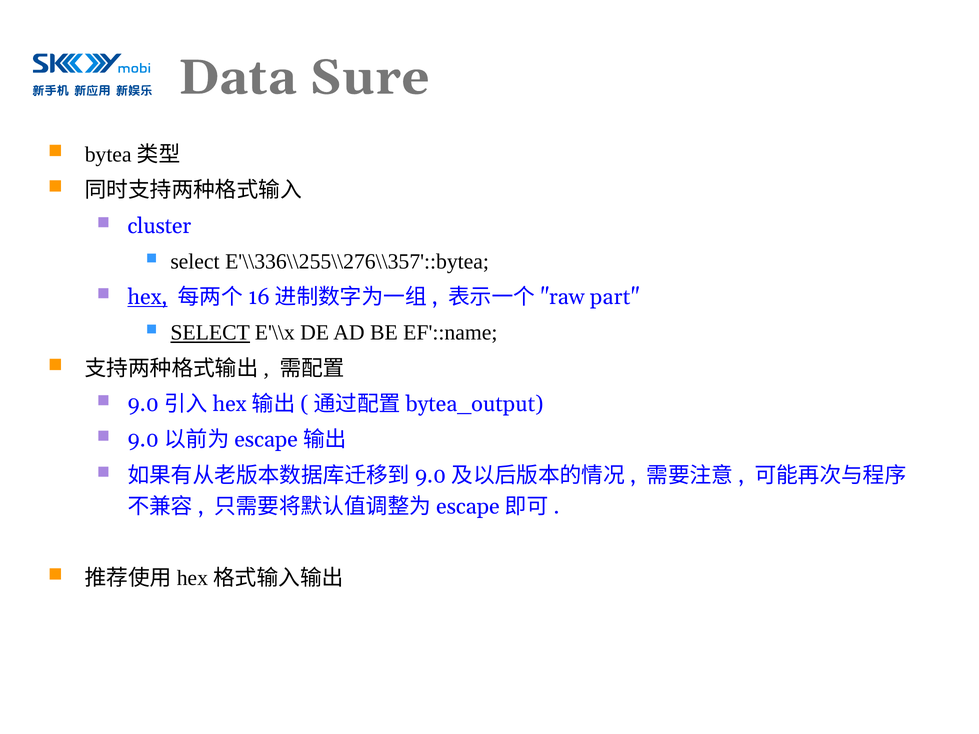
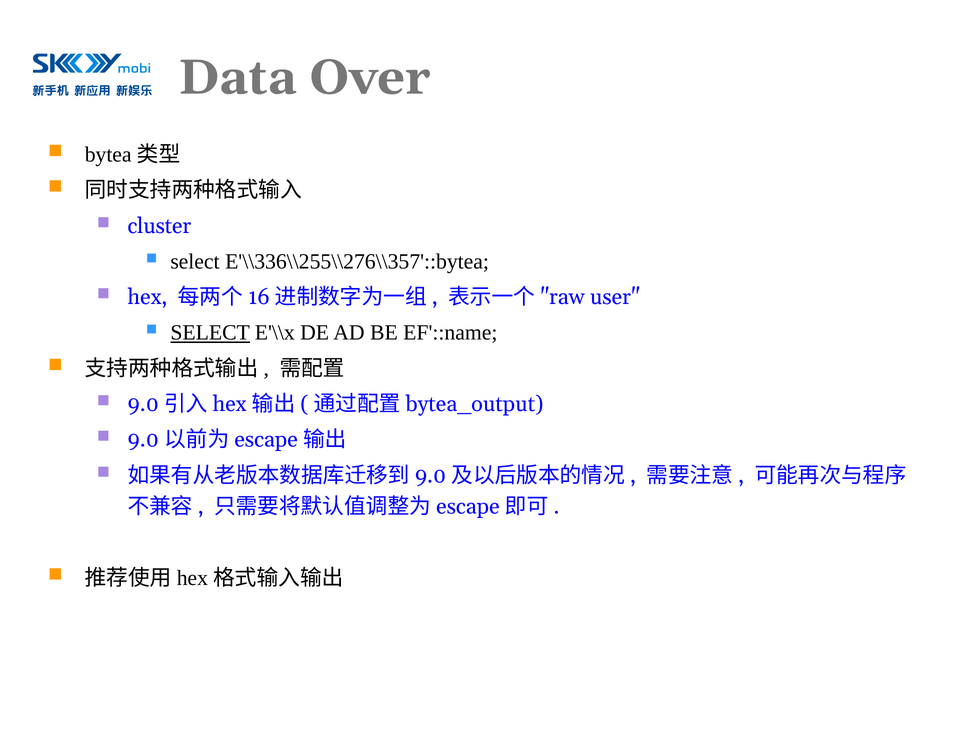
Sure: Sure -> Over
hex underline: present -> none
part: part -> user
